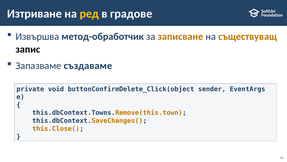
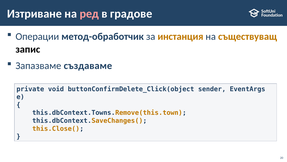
ред colour: yellow -> pink
Извършва: Извършва -> Операции
записване: записване -> инстанция
